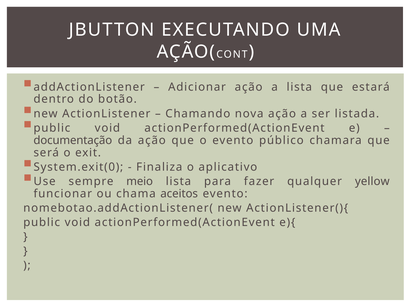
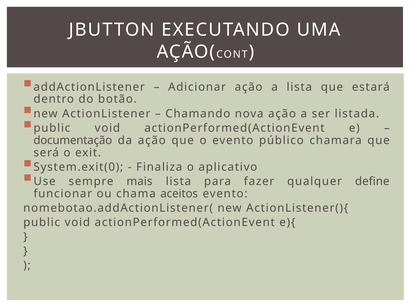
meio: meio -> mais
yellow: yellow -> define
